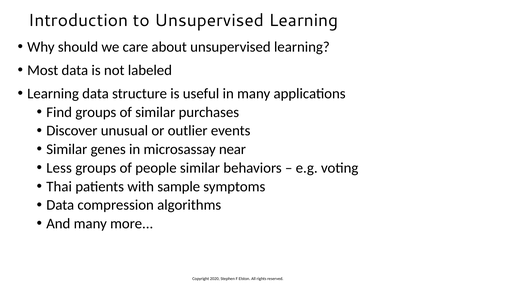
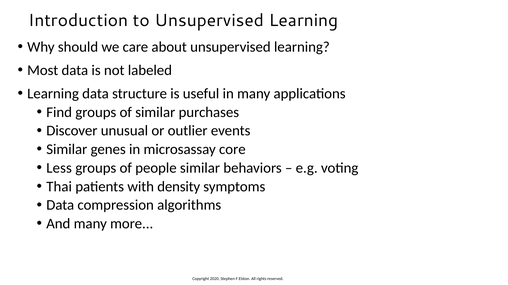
near: near -> core
sample: sample -> density
